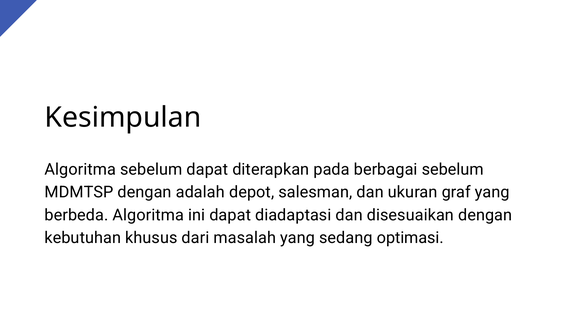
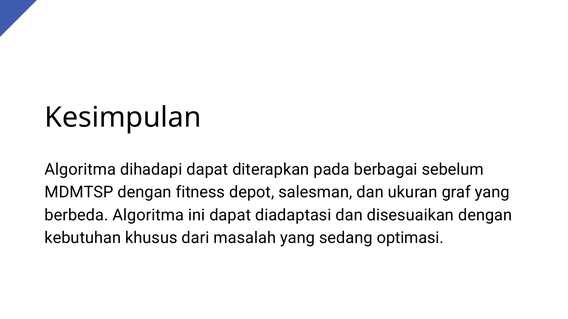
Algoritma sebelum: sebelum -> dihadapi
adalah: adalah -> fitness
